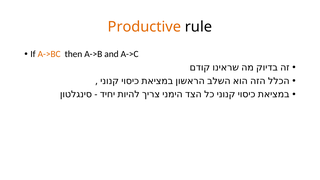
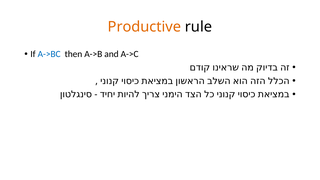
A->BC colour: orange -> blue
